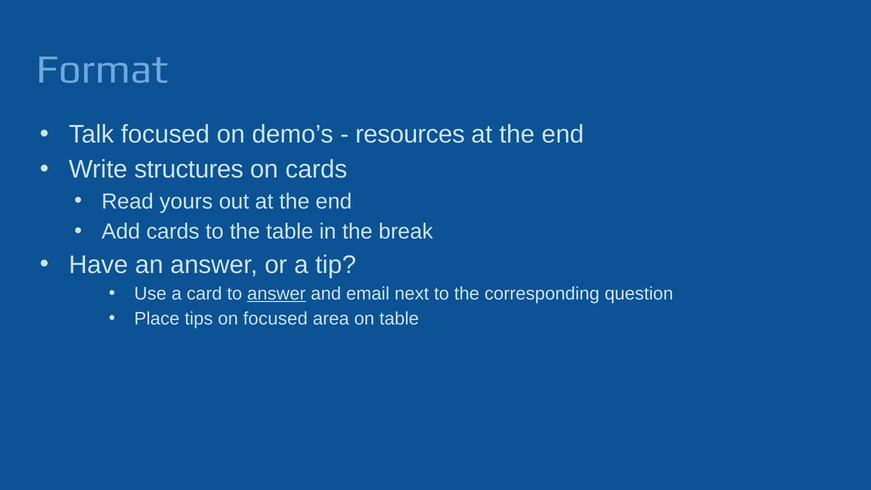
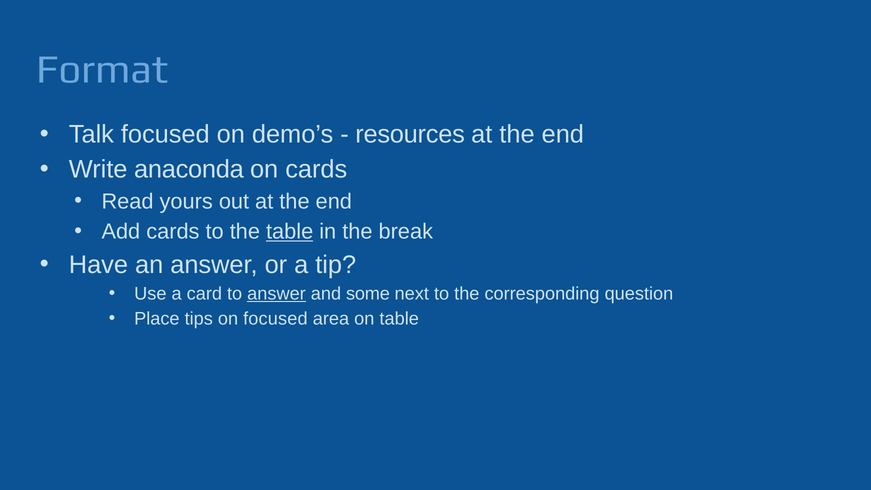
structures: structures -> anaconda
table at (290, 232) underline: none -> present
email: email -> some
